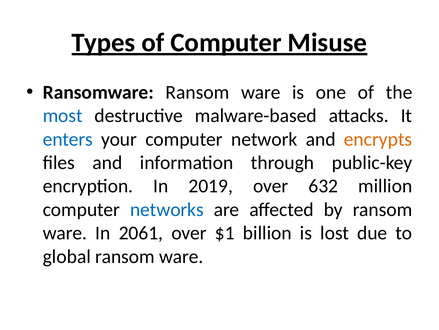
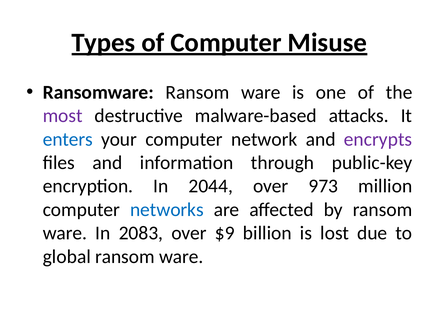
most colour: blue -> purple
encrypts colour: orange -> purple
2019: 2019 -> 2044
632: 632 -> 973
2061: 2061 -> 2083
$1: $1 -> $9
